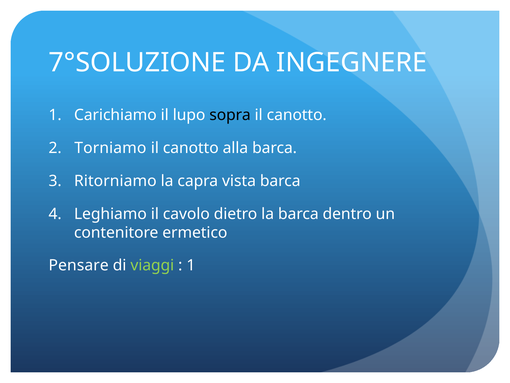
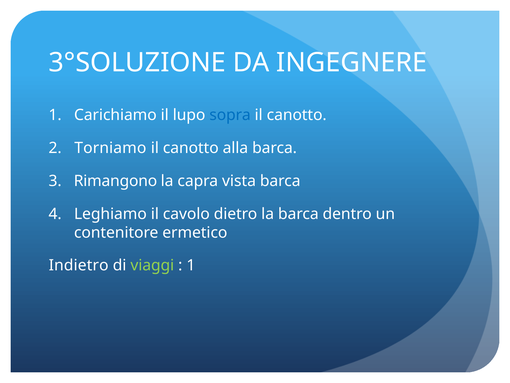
7°SOLUZIONE: 7°SOLUZIONE -> 3°SOLUZIONE
sopra colour: black -> blue
Ritorniamo: Ritorniamo -> Rimangono
Pensare: Pensare -> Indietro
